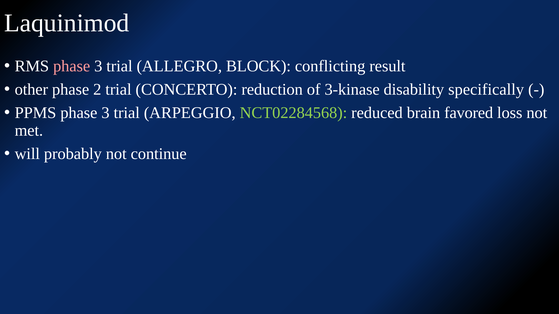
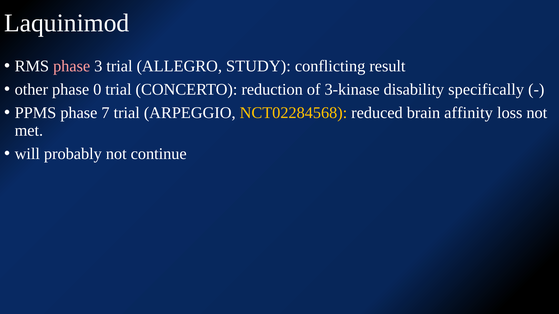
BLOCK: BLOCK -> STUDY
2: 2 -> 0
PPMS phase 3: 3 -> 7
NCT02284568 colour: light green -> yellow
favored: favored -> affinity
